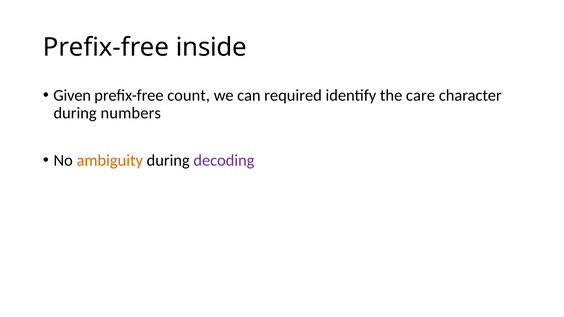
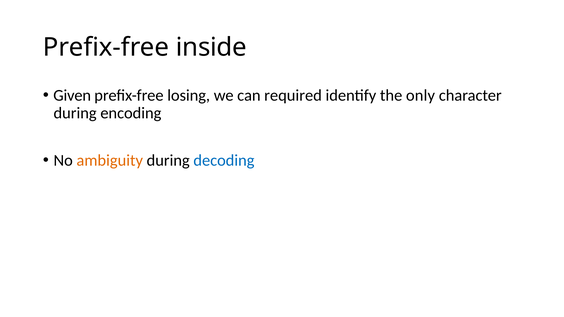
count: count -> losing
care: care -> only
numbers: numbers -> encoding
decoding colour: purple -> blue
